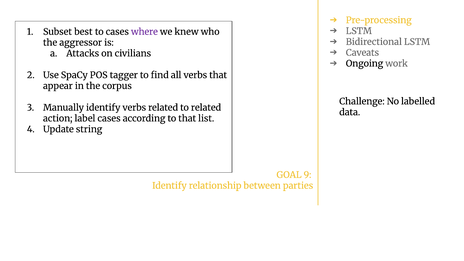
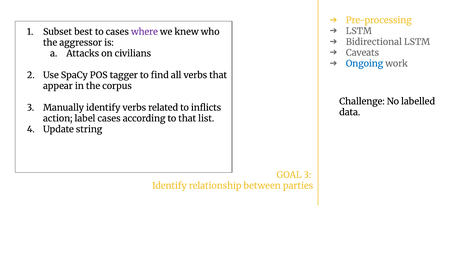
Ongoing colour: black -> blue
to related: related -> inflicts
GOAL 9: 9 -> 3
